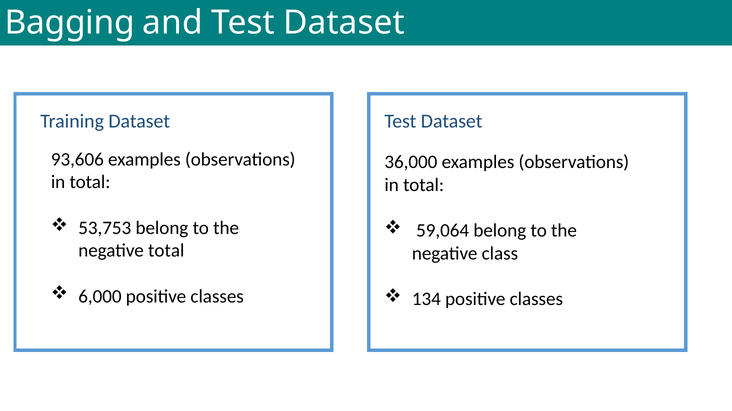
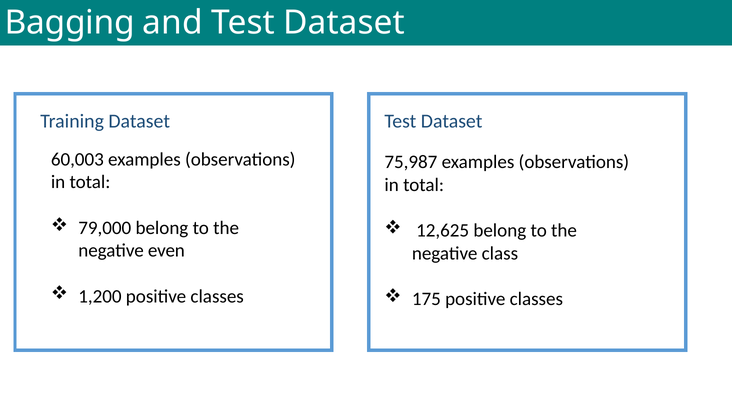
93,606: 93,606 -> 60,003
36,000: 36,000 -> 75,987
53,753: 53,753 -> 79,000
59,064: 59,064 -> 12,625
negative total: total -> even
6,000: 6,000 -> 1,200
134: 134 -> 175
